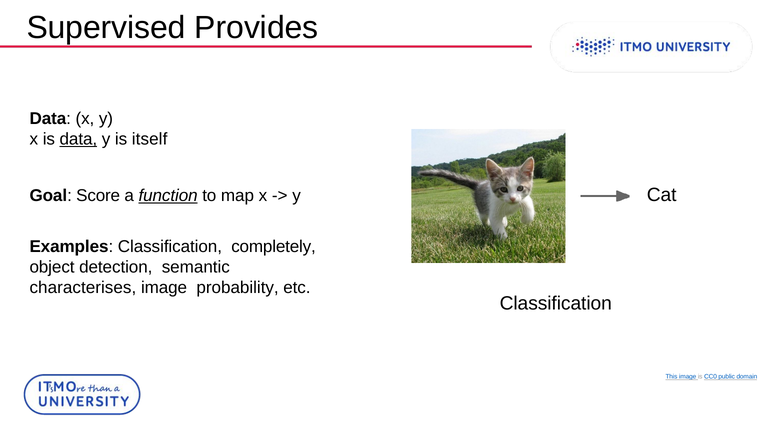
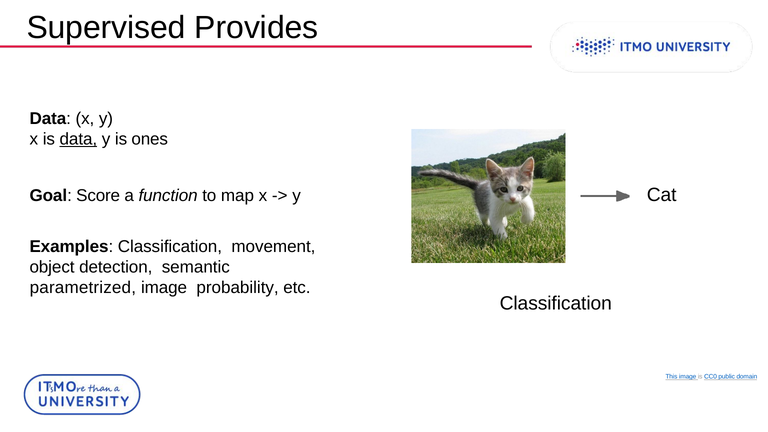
itself: itself -> ones
function underline: present -> none
completely: completely -> movement
characterises: characterises -> parametrized
